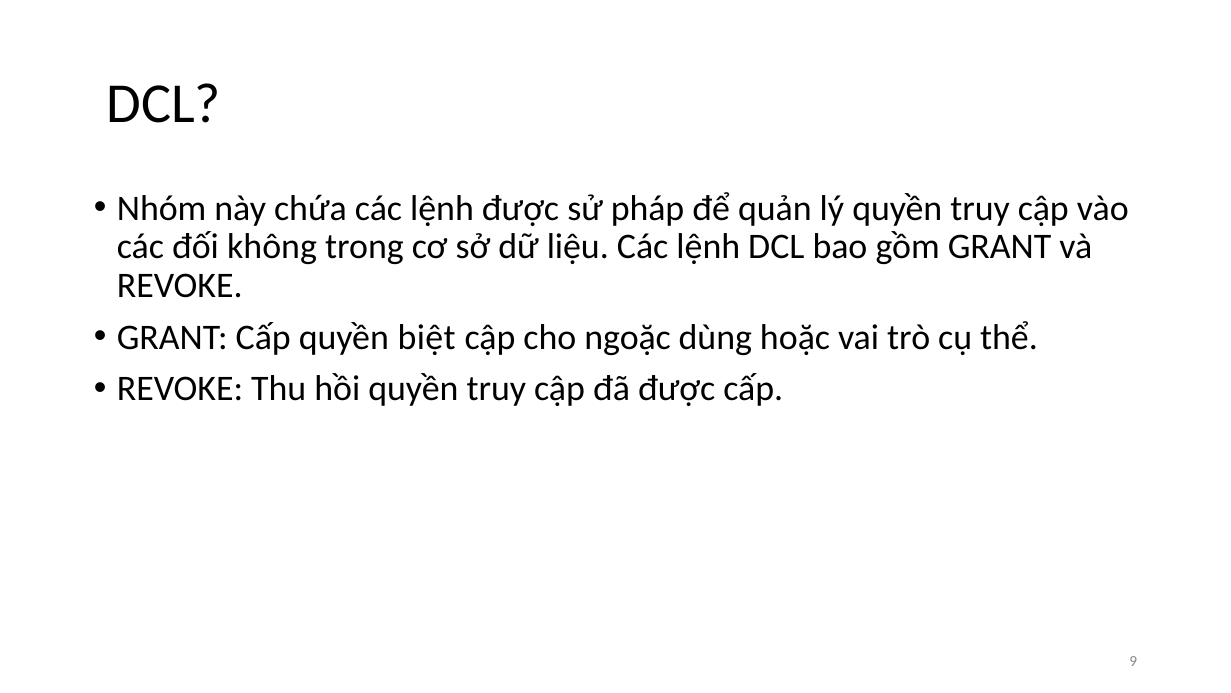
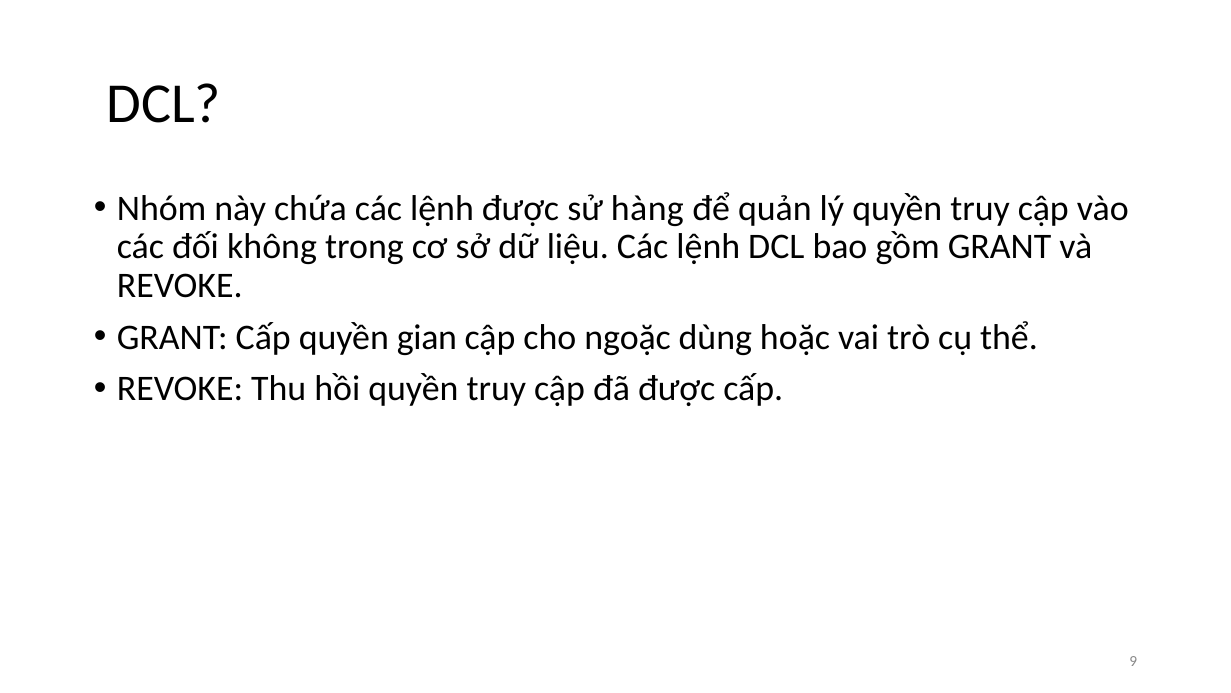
pháp: pháp -> hàng
biệt: biệt -> gian
